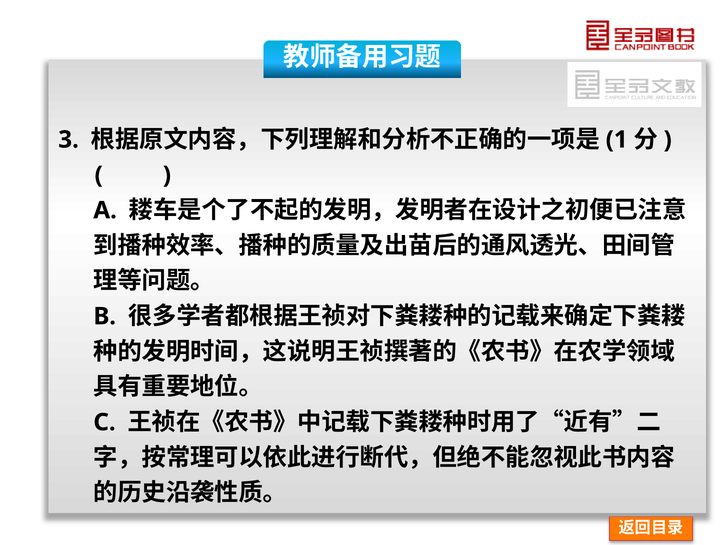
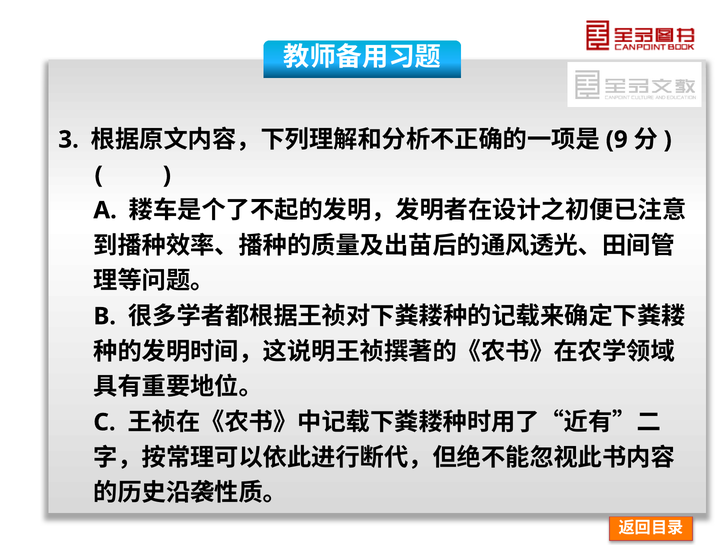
1: 1 -> 9
